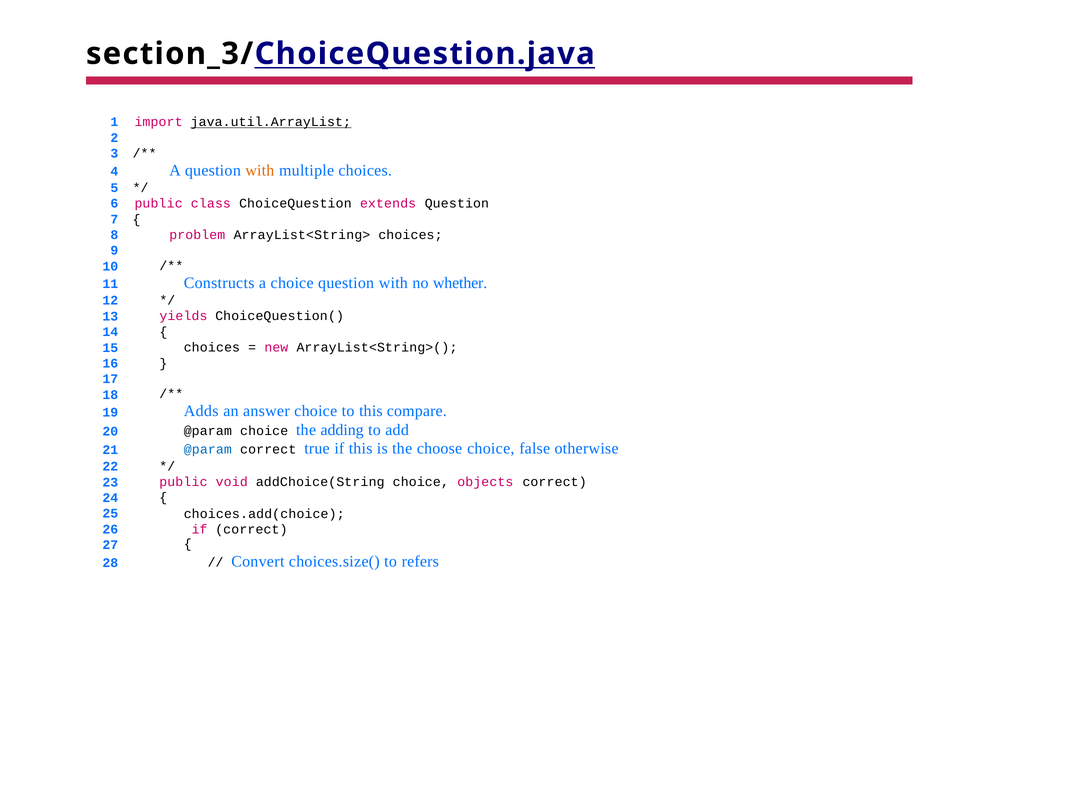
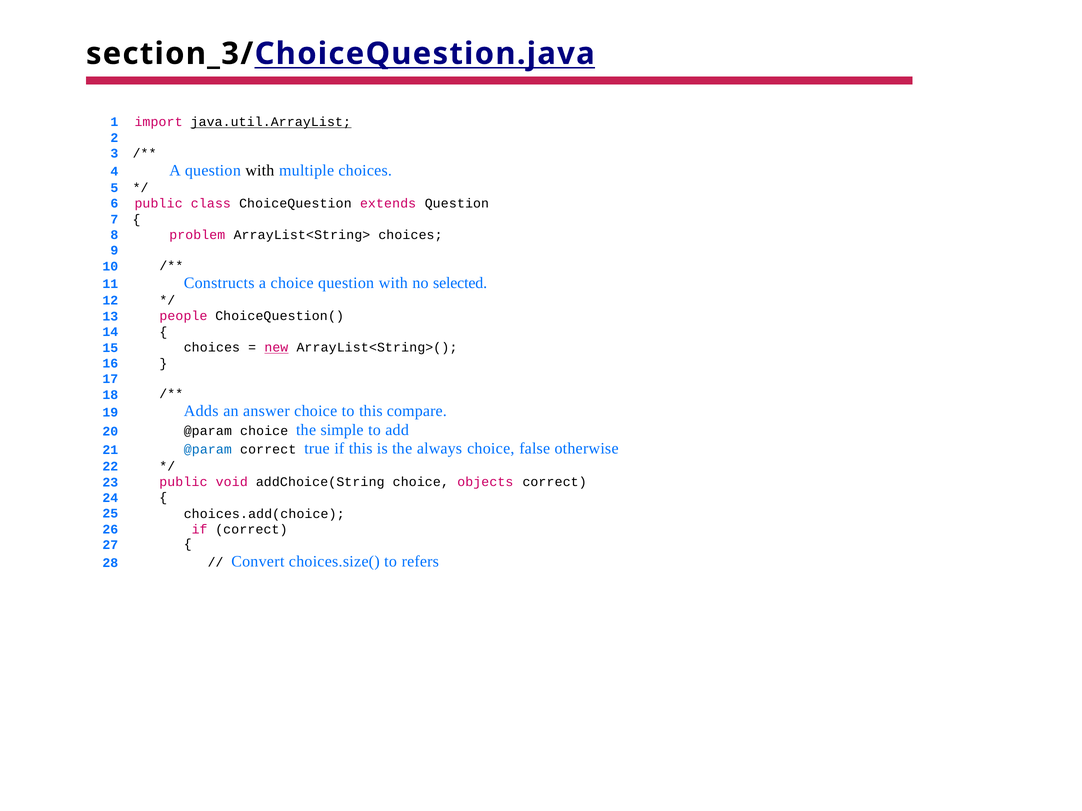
with at (260, 170) colour: orange -> black
whether: whether -> selected
yields: yields -> people
new underline: none -> present
adding: adding -> simple
choose: choose -> always
